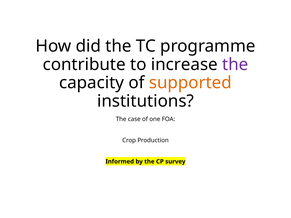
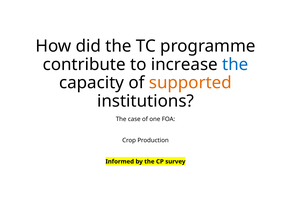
the at (235, 65) colour: purple -> blue
